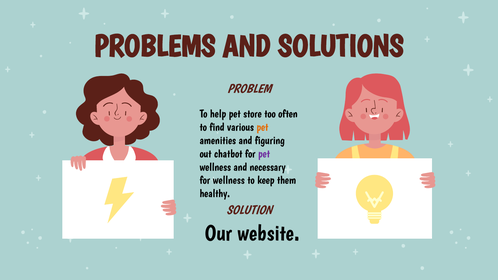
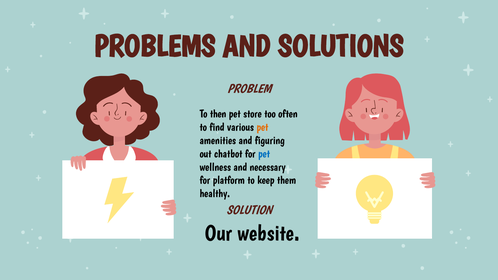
help: help -> then
pet at (264, 154) colour: purple -> blue
for wellness: wellness -> platform
